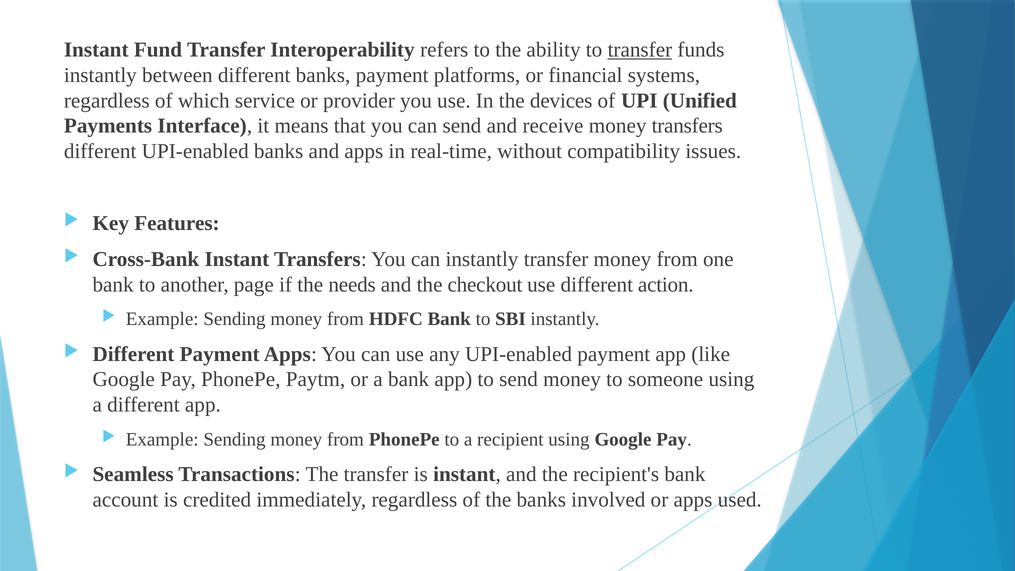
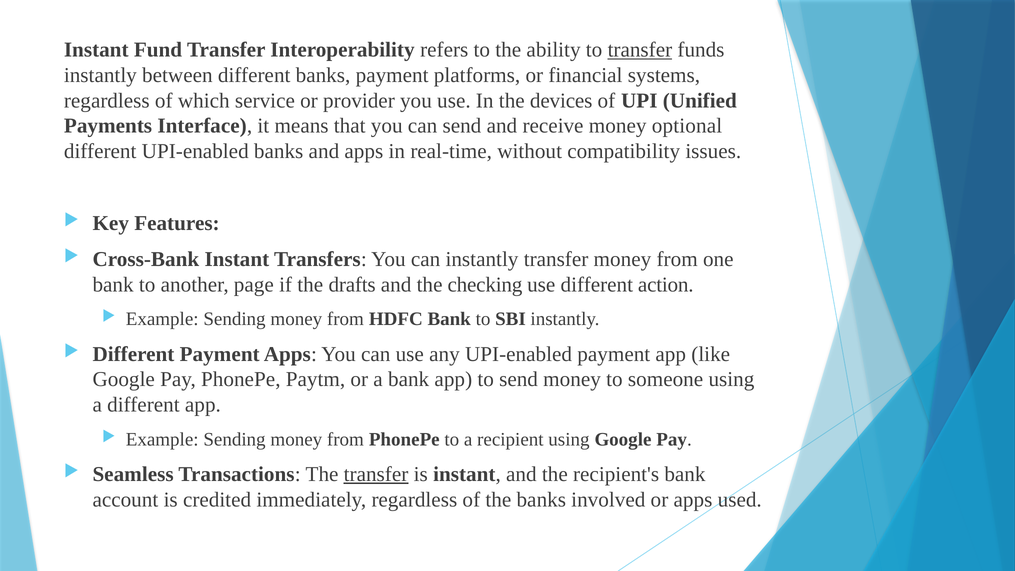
money transfers: transfers -> optional
needs: needs -> drafts
checkout: checkout -> checking
transfer at (376, 474) underline: none -> present
